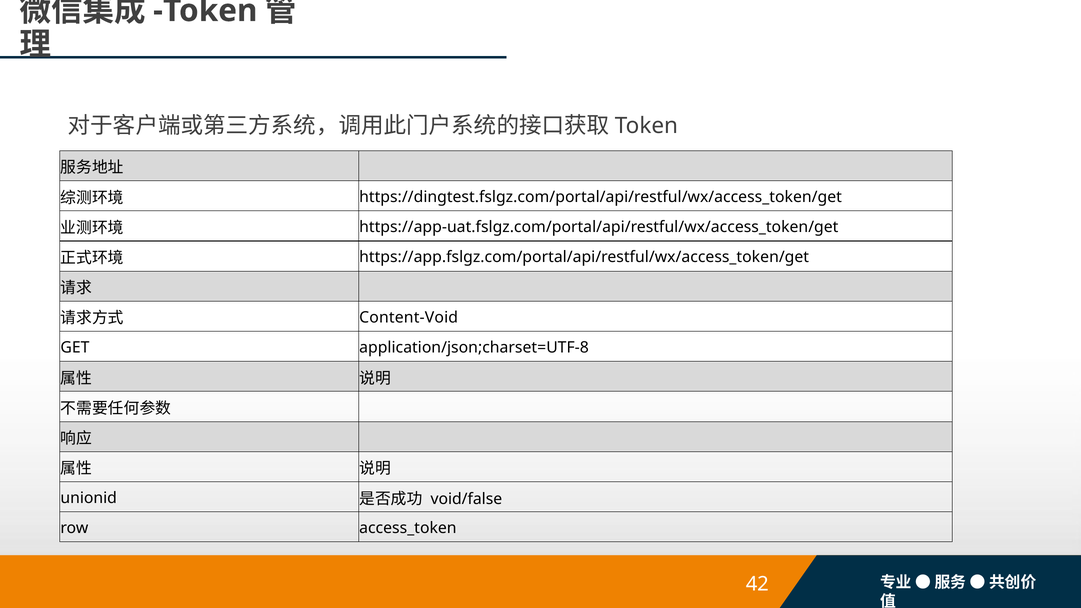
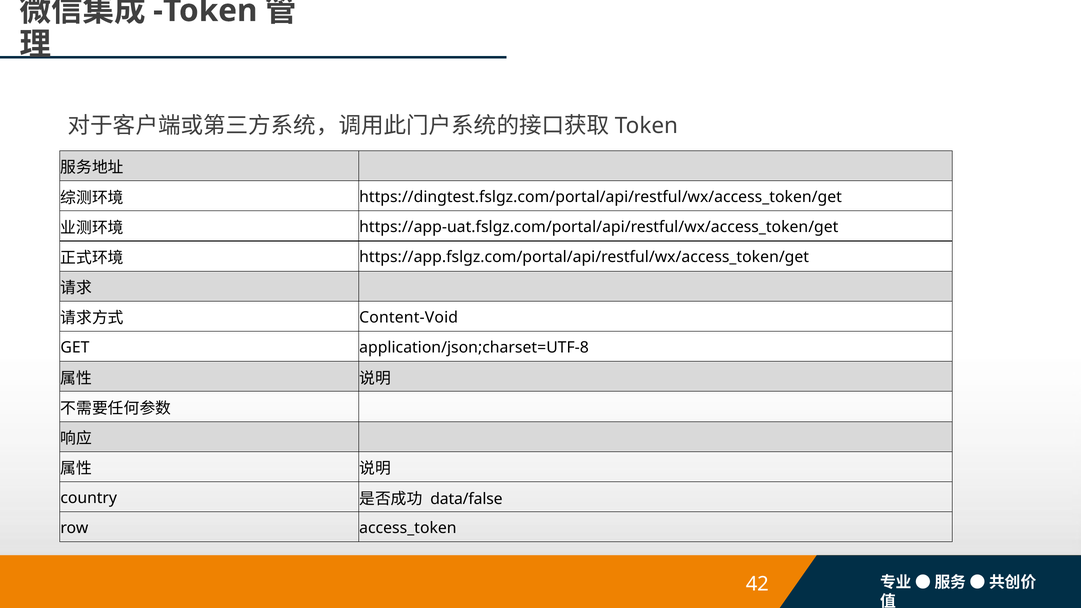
unionid: unionid -> country
void/false: void/false -> data/false
